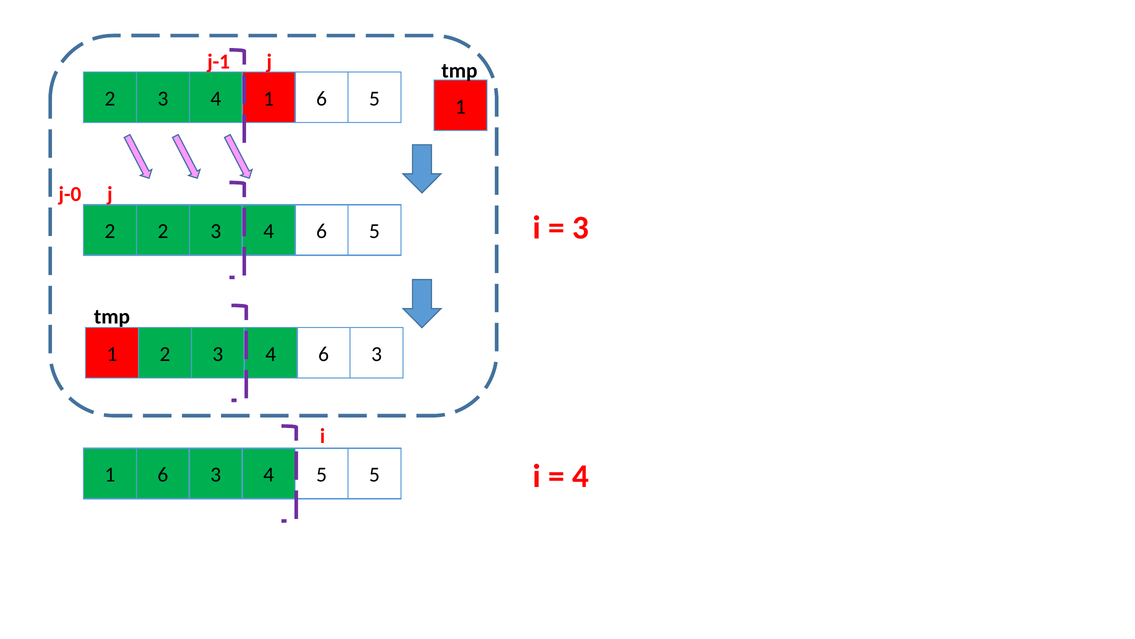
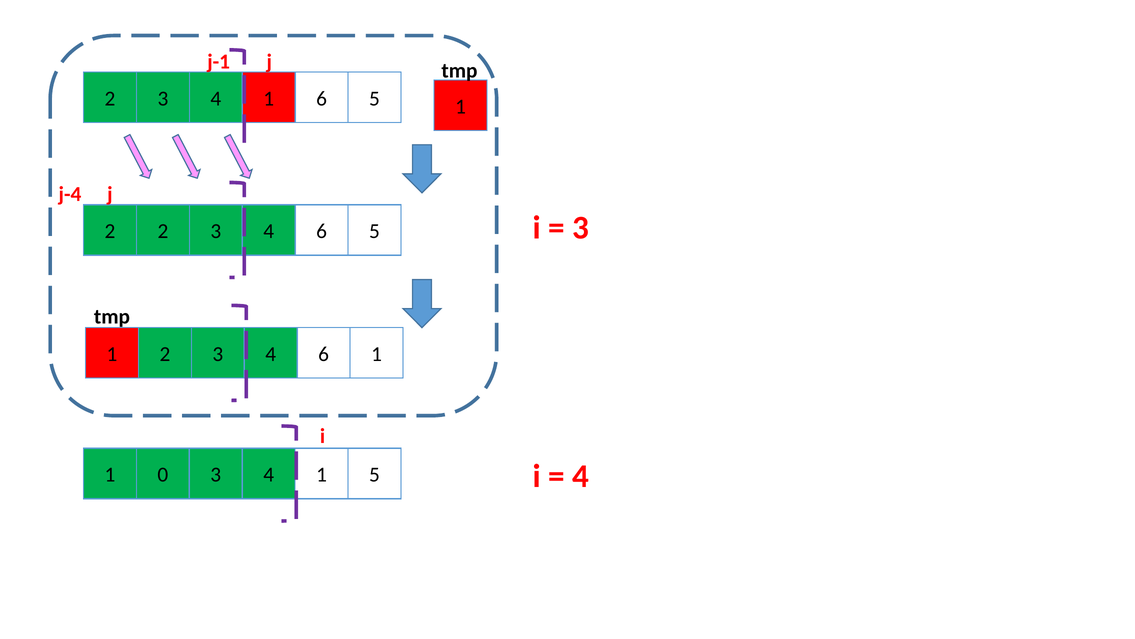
j-0: j-0 -> j-4
4 6 3: 3 -> 1
6 at (163, 475): 6 -> 0
5 at (322, 475): 5 -> 1
